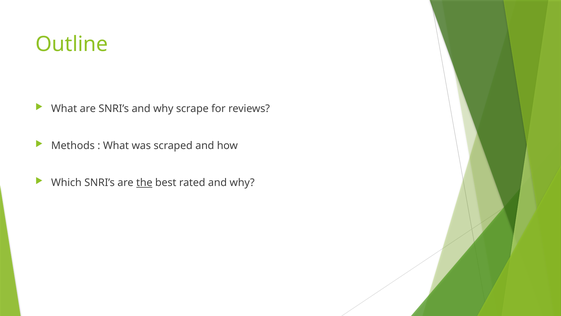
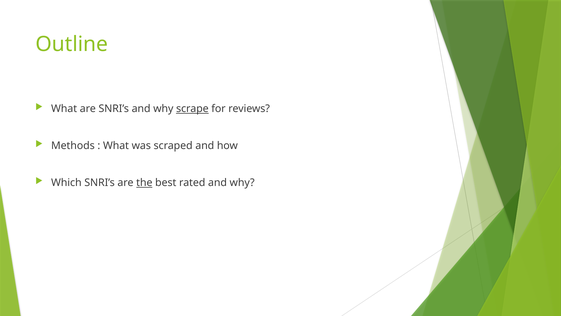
scrape underline: none -> present
